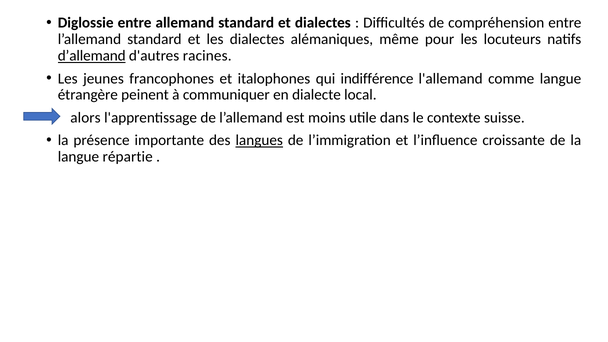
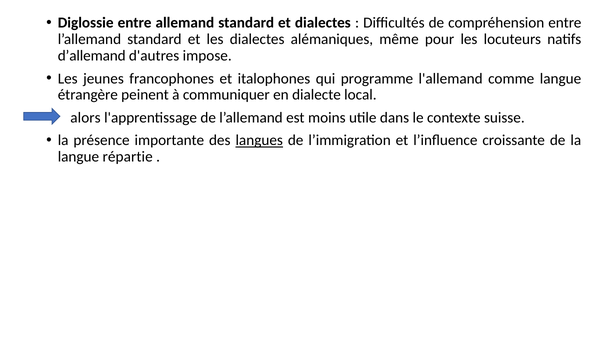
d’allemand underline: present -> none
racines: racines -> impose
indifférence: indifférence -> programme
